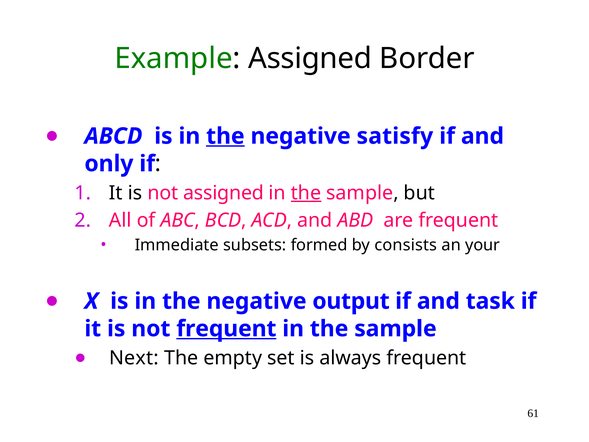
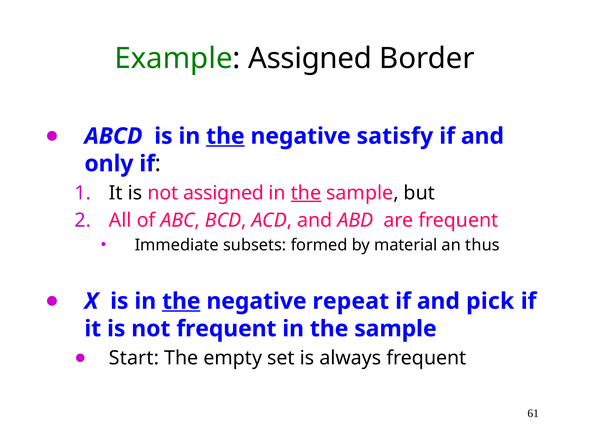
consists: consists -> material
your: your -> thus
the at (181, 301) underline: none -> present
output: output -> repeat
task: task -> pick
frequent at (226, 329) underline: present -> none
Next: Next -> Start
